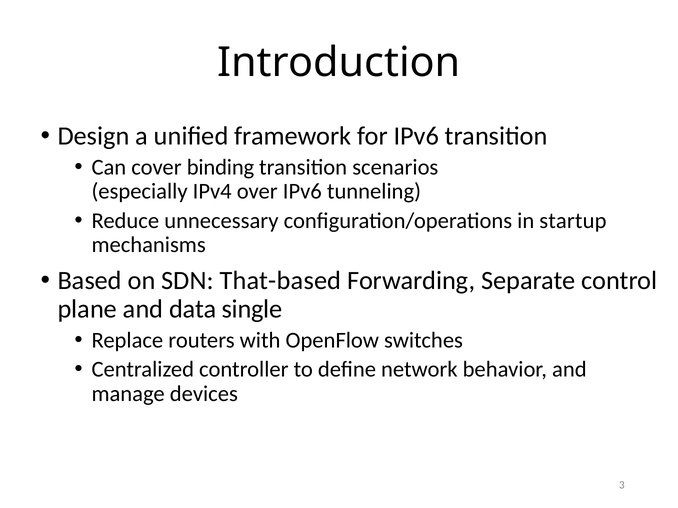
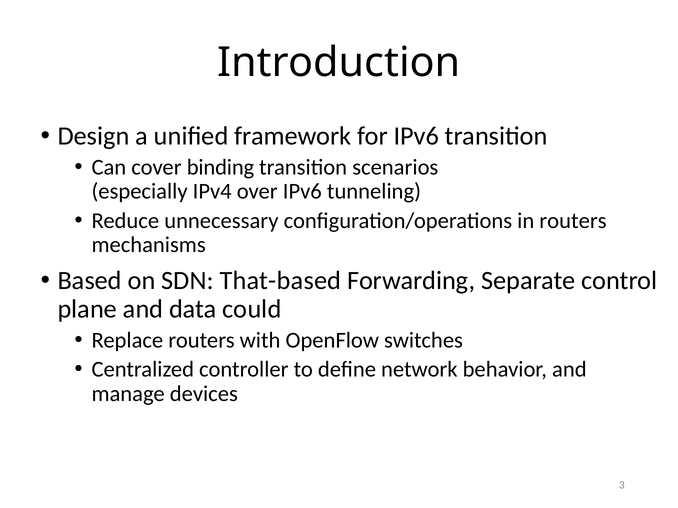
in startup: startup -> routers
single: single -> could
